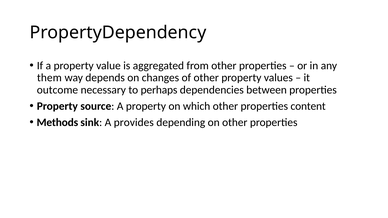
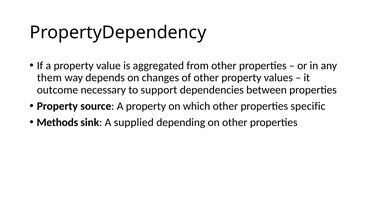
perhaps: perhaps -> support
content: content -> specific
provides: provides -> supplied
